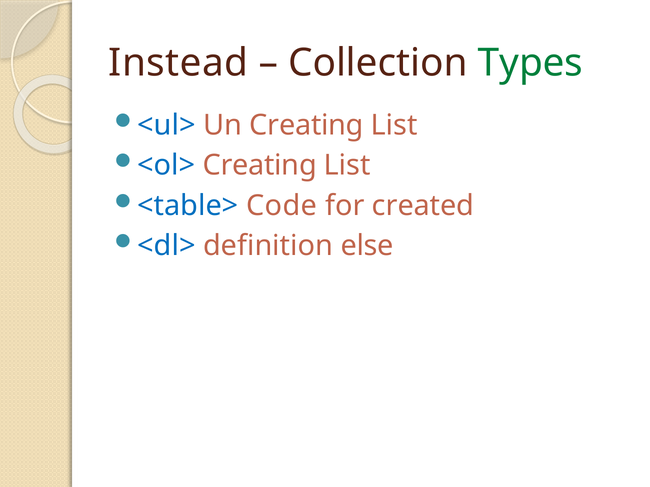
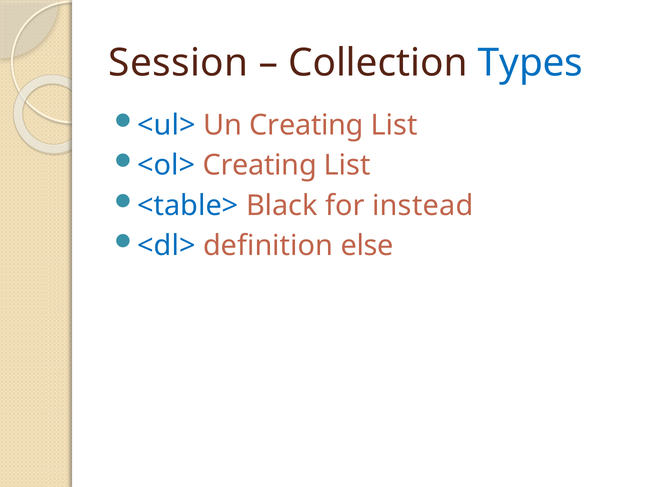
Instead: Instead -> Session
Types colour: green -> blue
Code: Code -> Black
created: created -> instead
